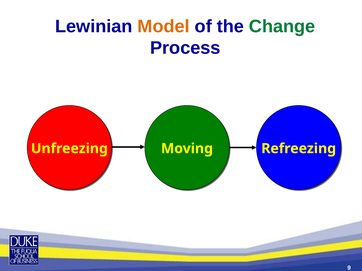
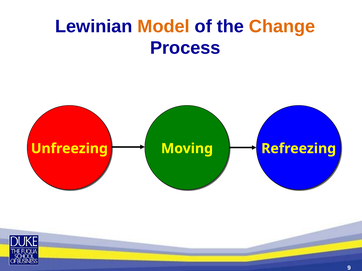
Change colour: green -> orange
